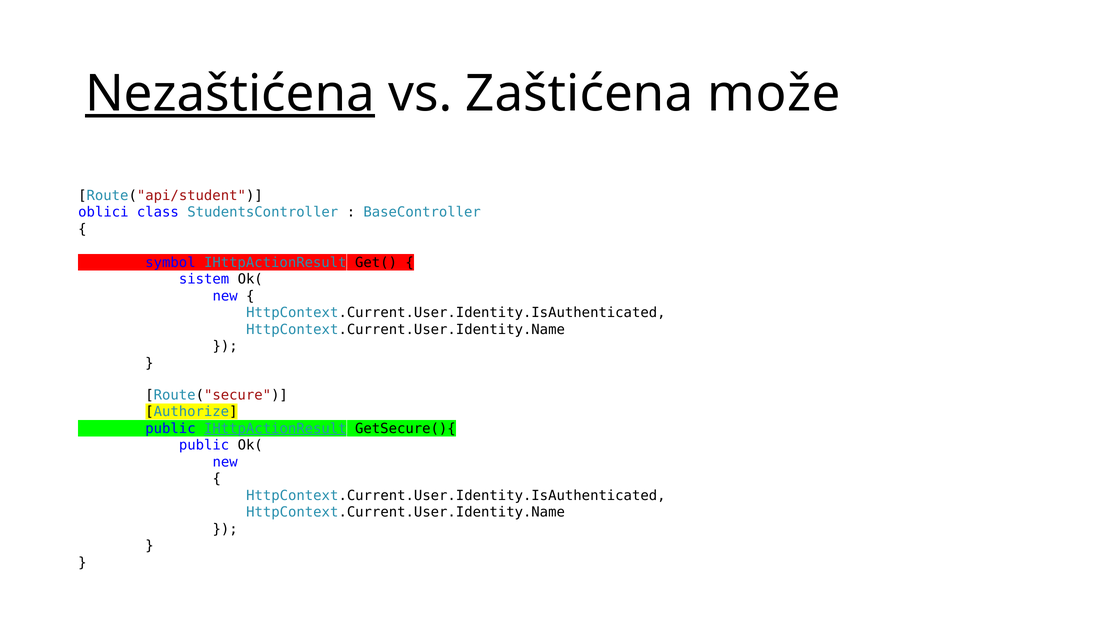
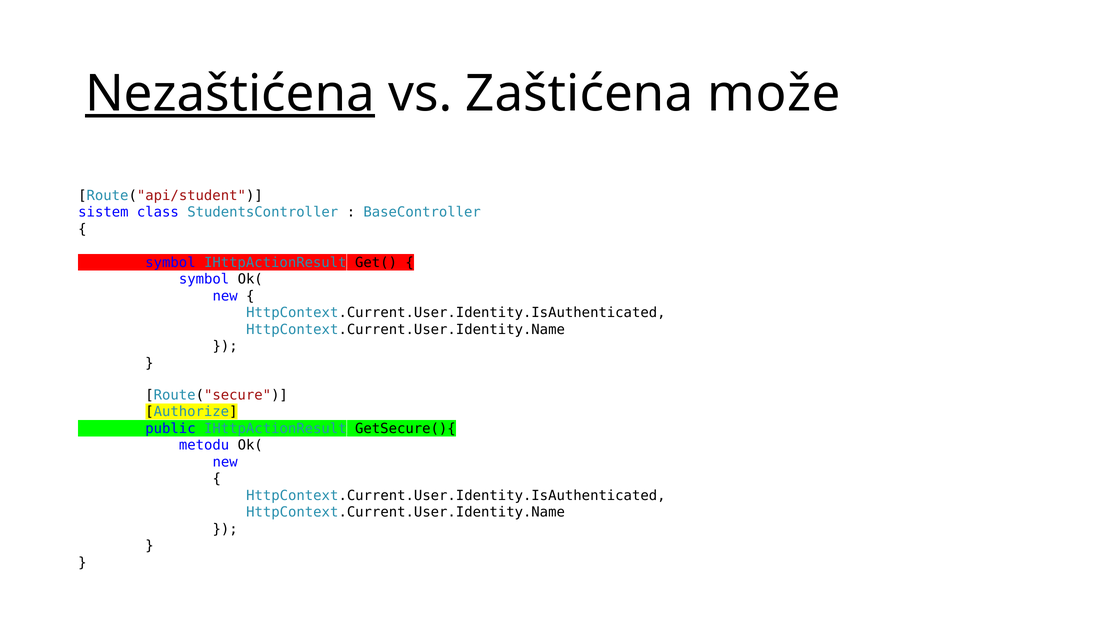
oblici: oblici -> sistem
sistem at (204, 279): sistem -> symbol
IHttpActionResult at (275, 428) underline: present -> none
public at (204, 445): public -> metodu
